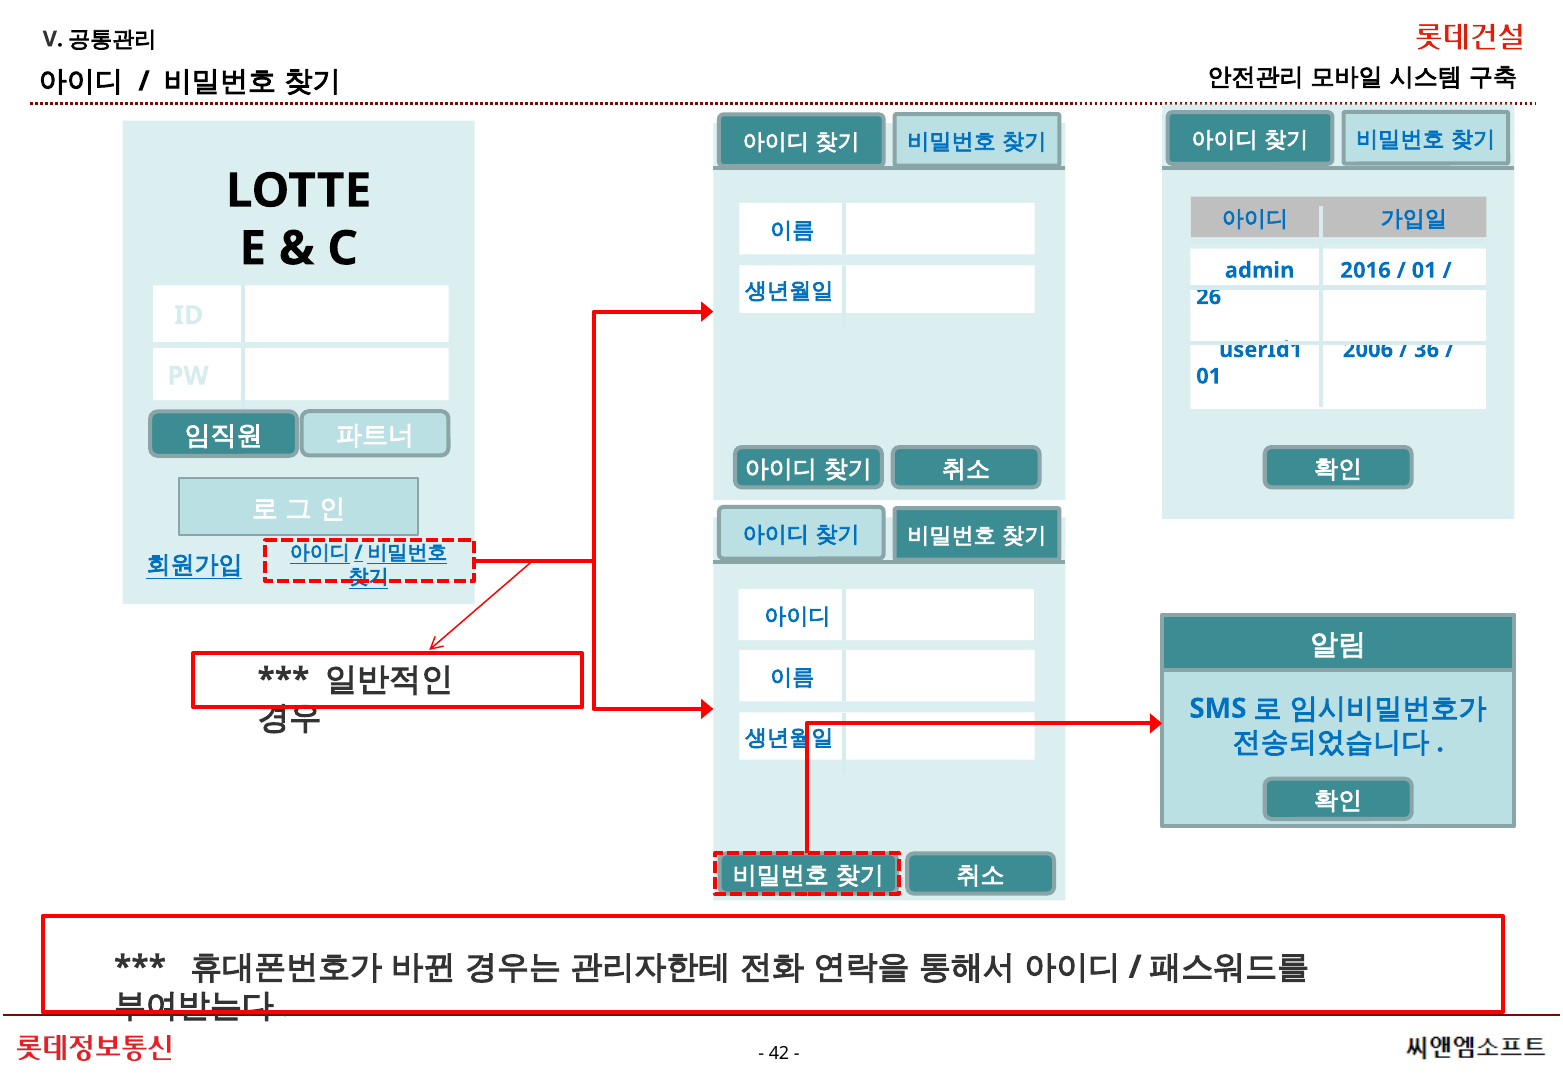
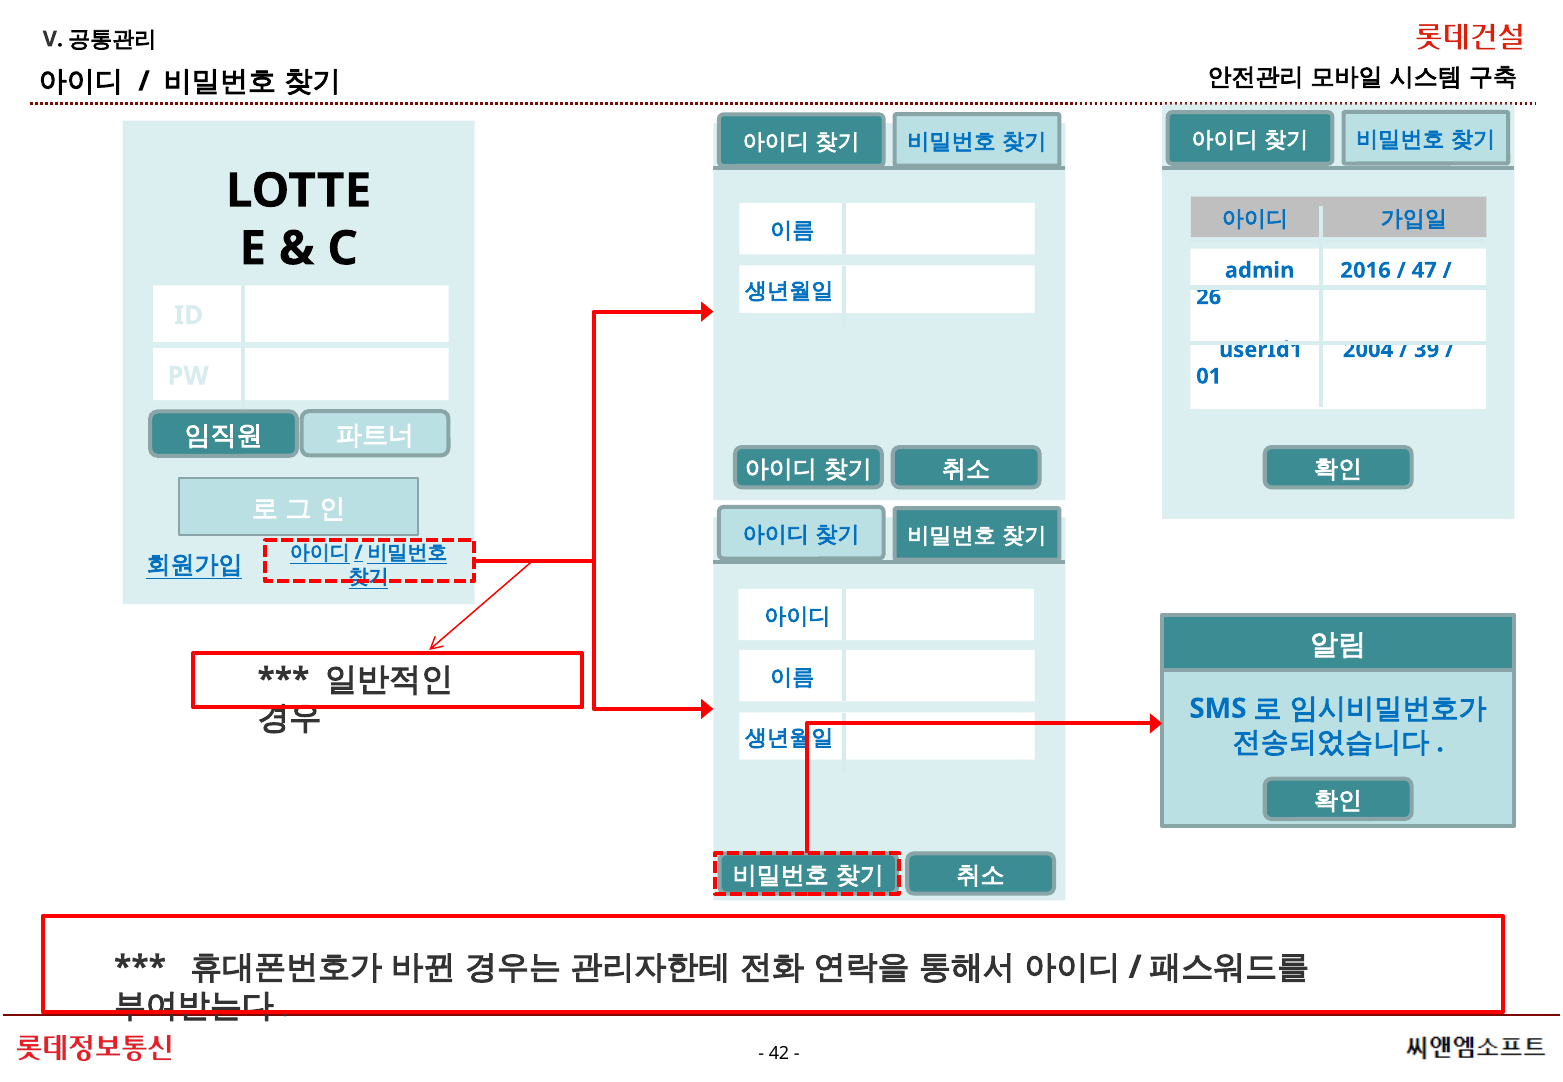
01 at (1424, 270): 01 -> 47
2006: 2006 -> 2004
36: 36 -> 39
